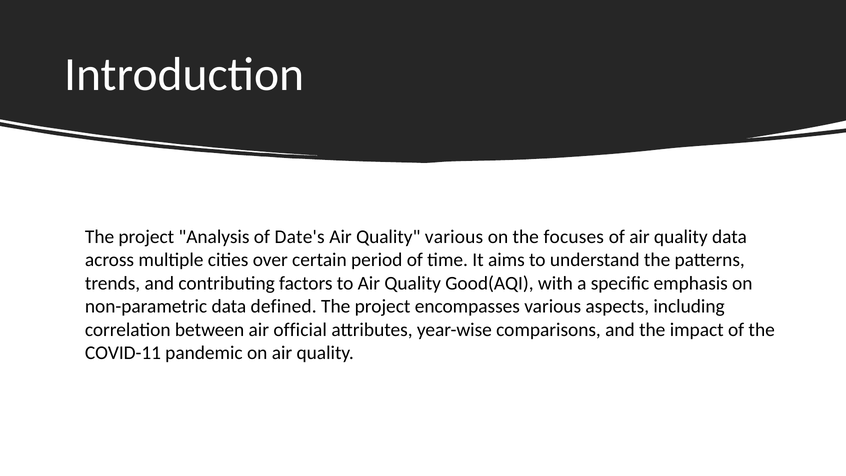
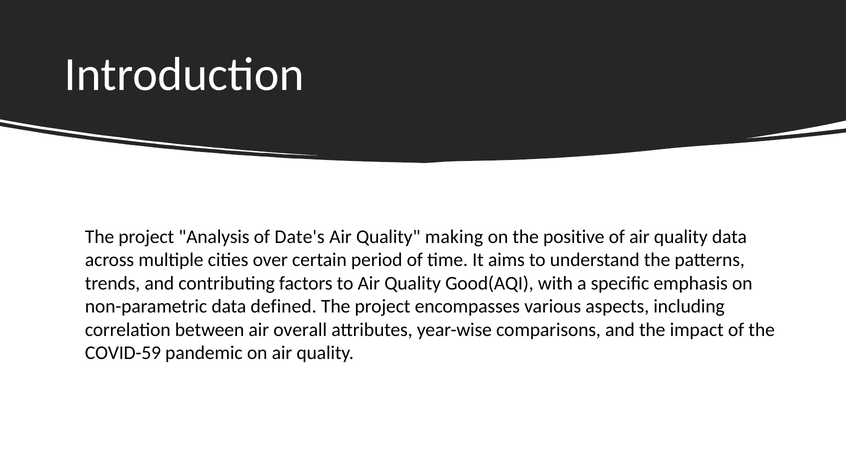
Quality various: various -> making
focuses: focuses -> positive
official: official -> overall
COVID-11: COVID-11 -> COVID-59
